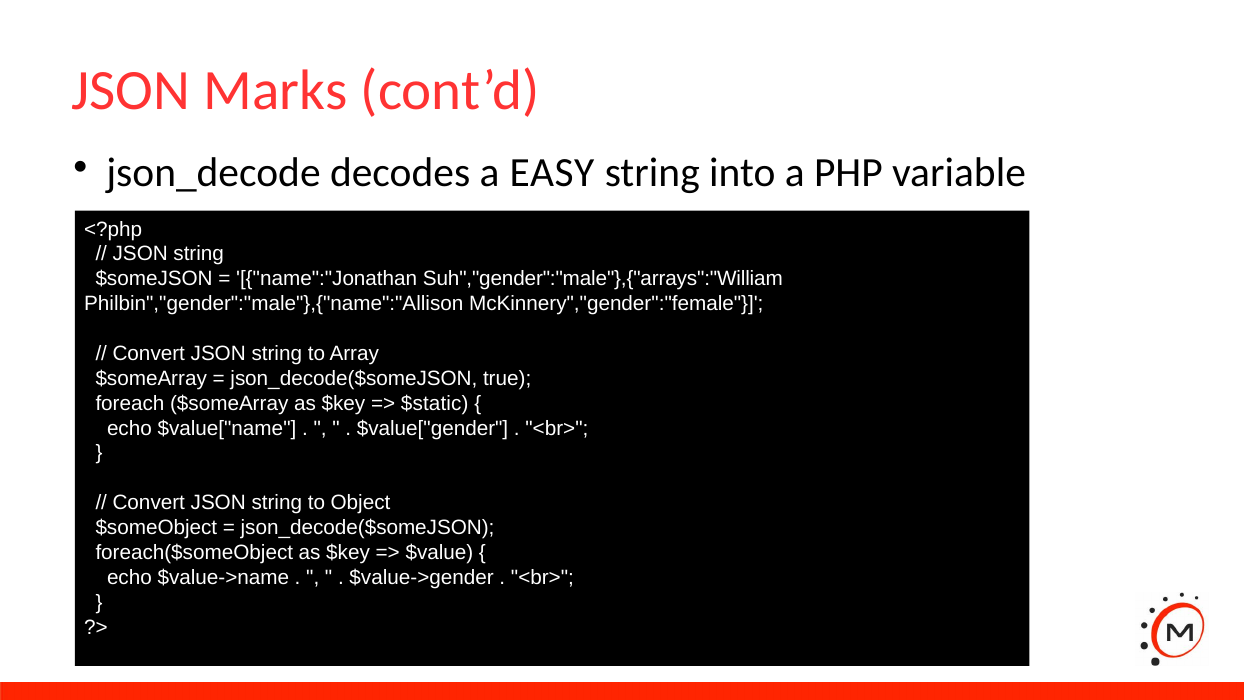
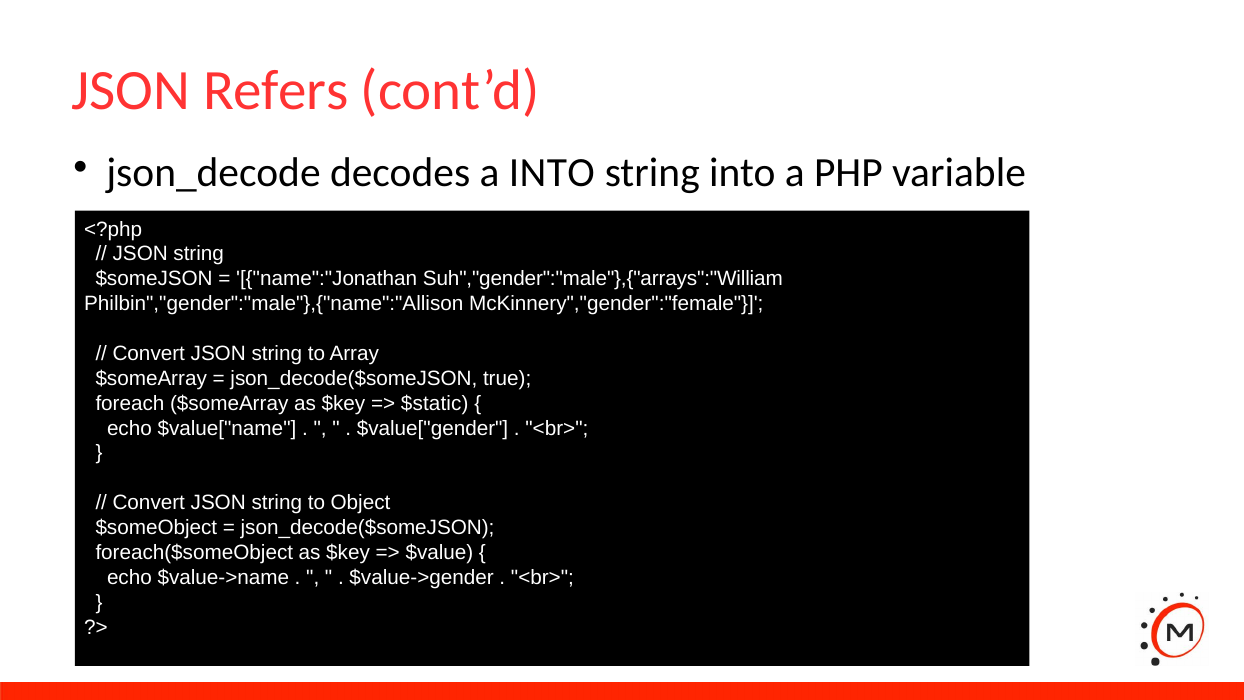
Marks: Marks -> Refers
a EASY: EASY -> INTO
